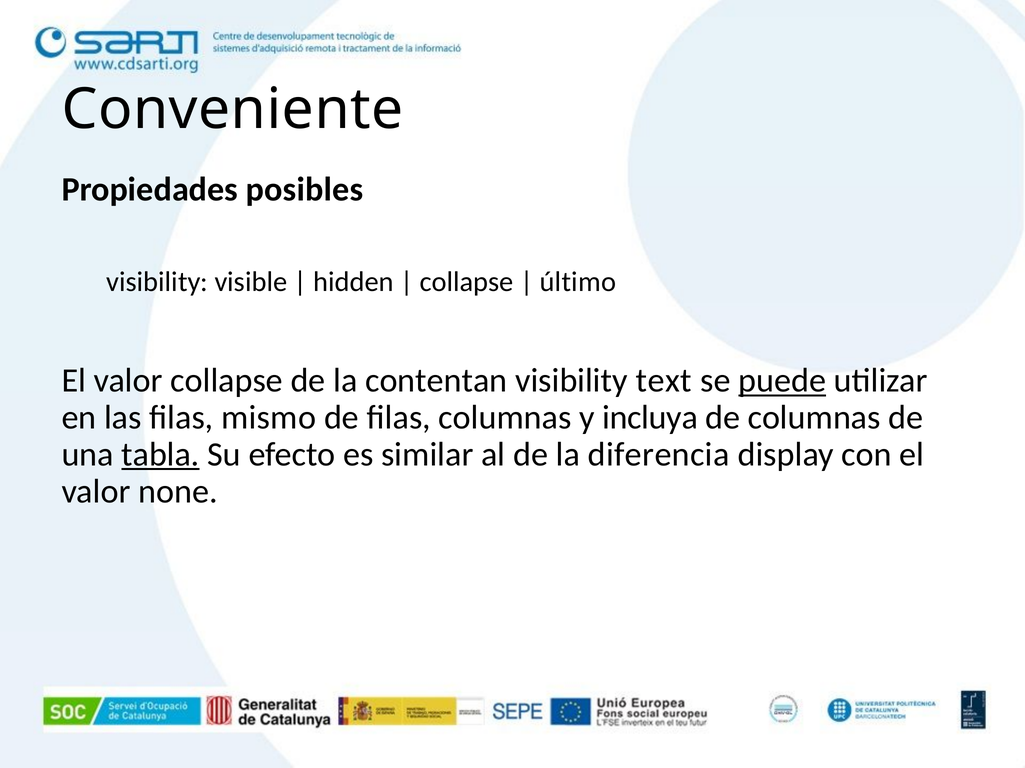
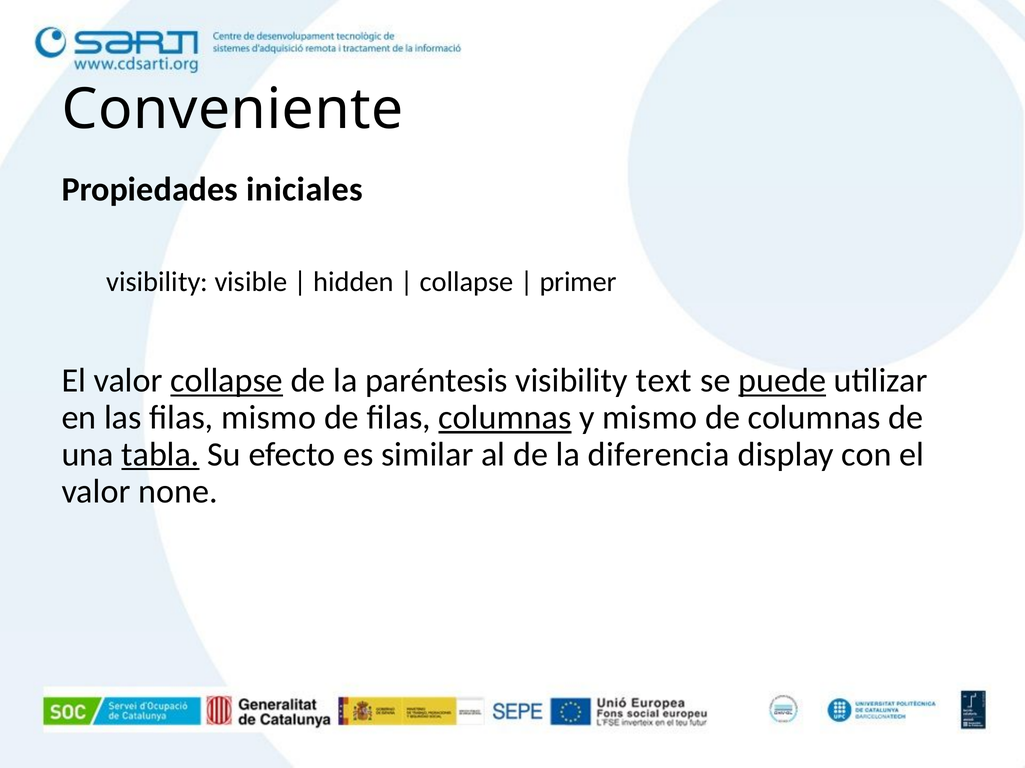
posibles: posibles -> iniciales
último: último -> primer
collapse at (227, 381) underline: none -> present
contentan: contentan -> paréntesis
columnas at (505, 418) underline: none -> present
y incluya: incluya -> mismo
